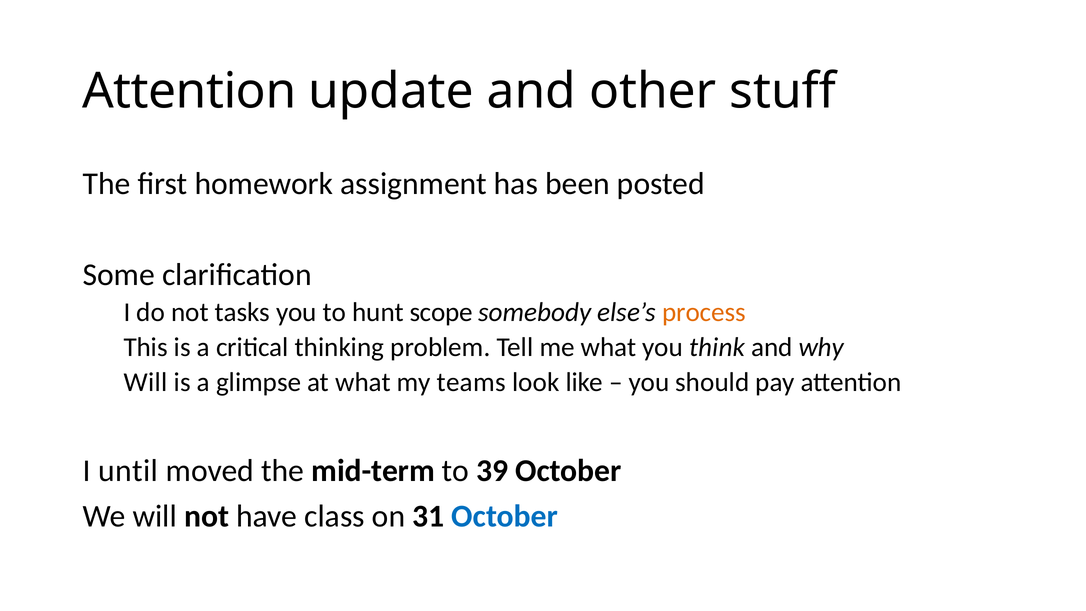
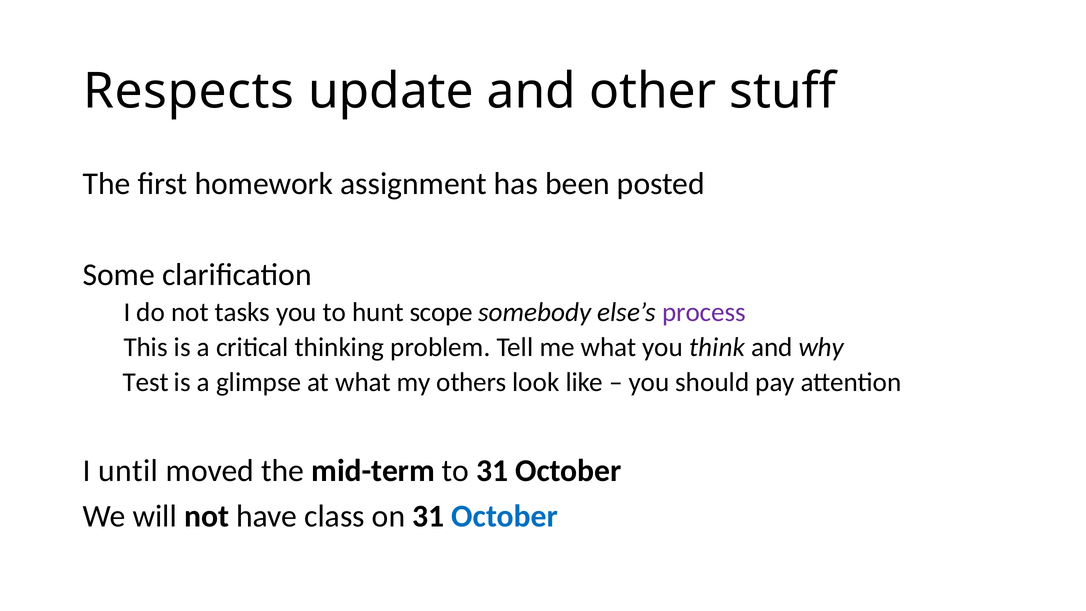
Attention at (189, 91): Attention -> Respects
process colour: orange -> purple
Will at (146, 382): Will -> Test
teams: teams -> others
to 39: 39 -> 31
